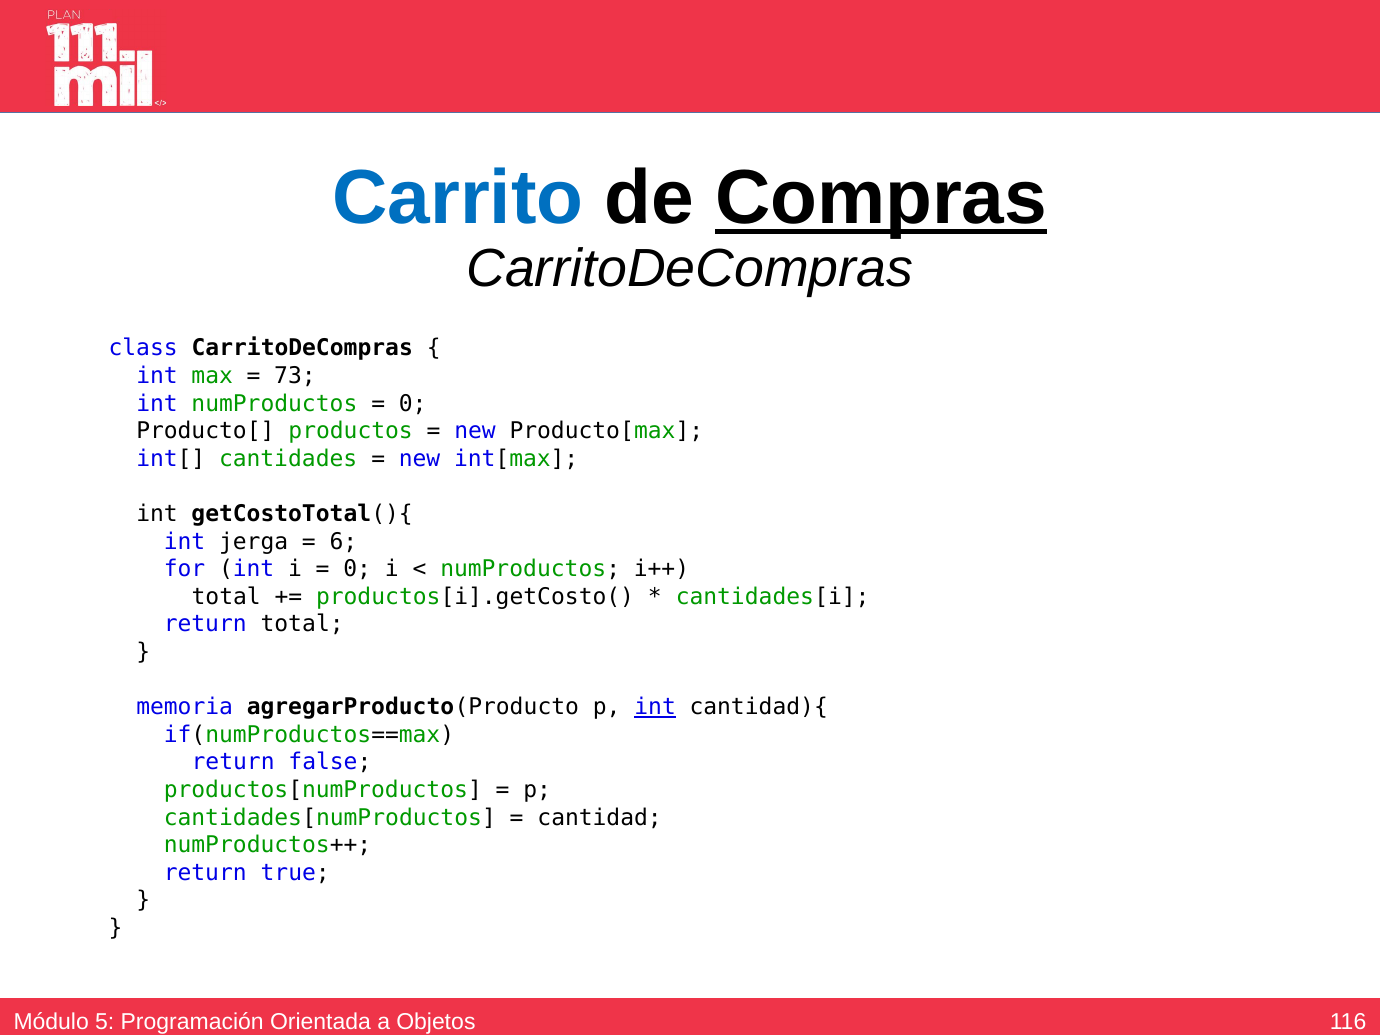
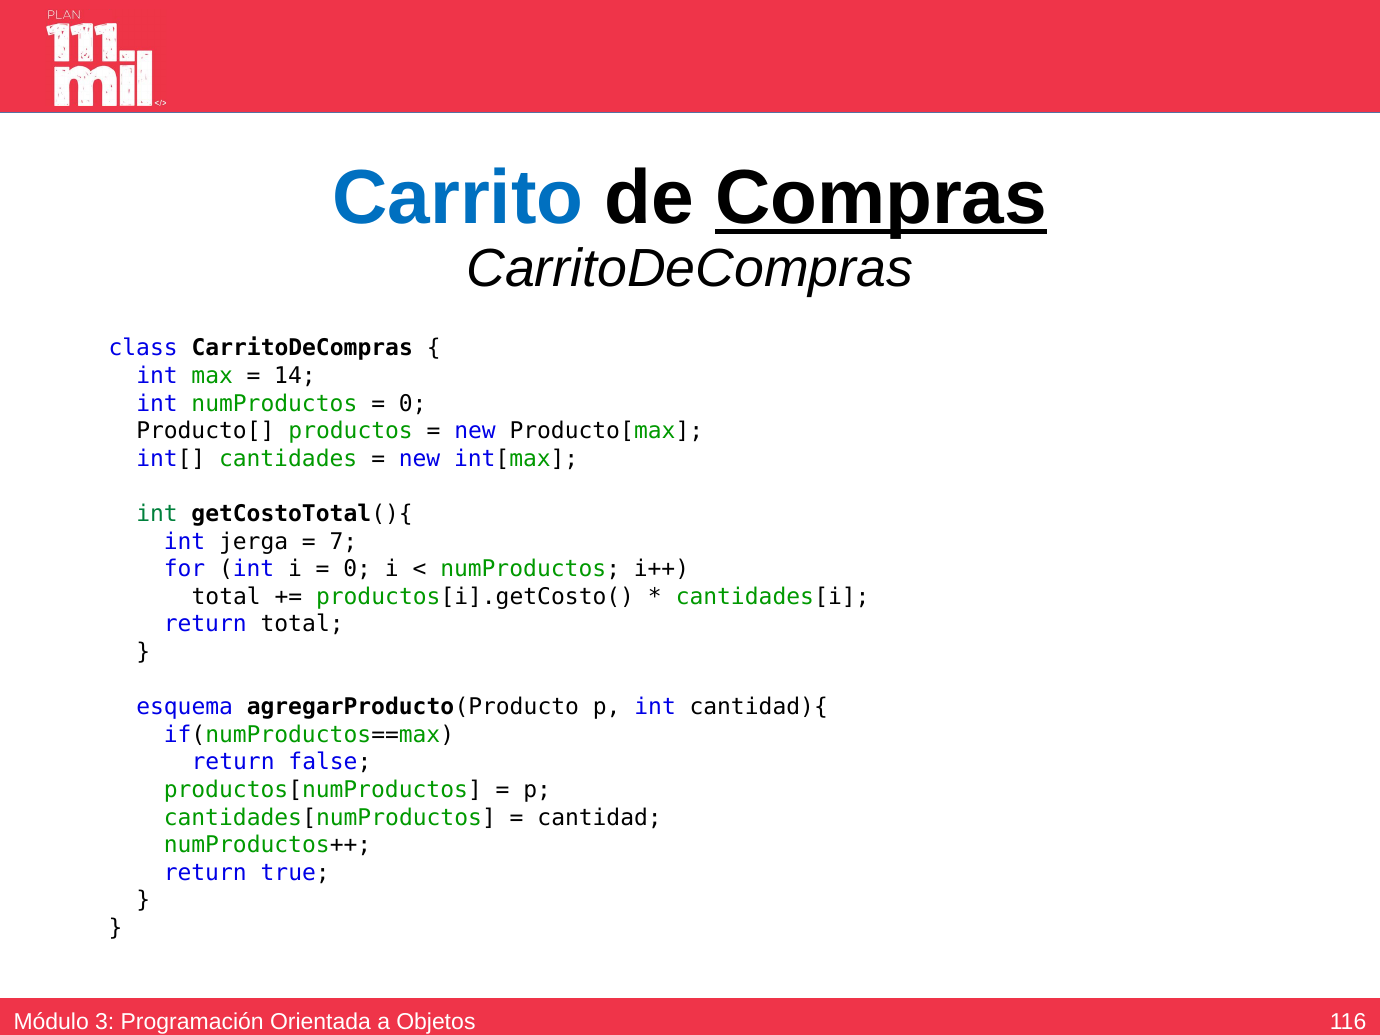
73: 73 -> 14
int at (157, 514) colour: black -> green
6: 6 -> 7
memoria: memoria -> esquema
int at (655, 707) underline: present -> none
5: 5 -> 3
